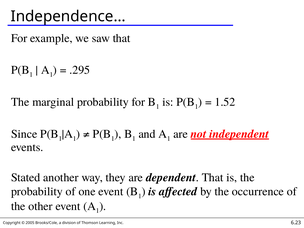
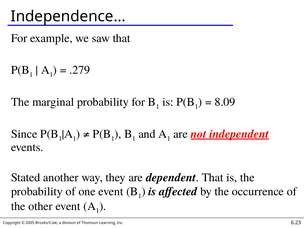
.295: .295 -> .279
1.52: 1.52 -> 8.09
